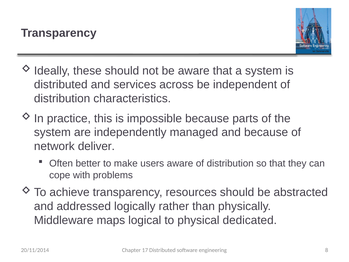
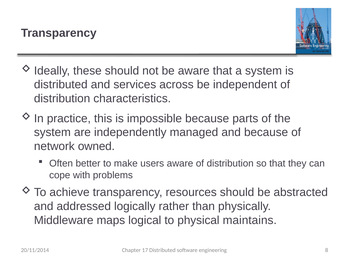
deliver: deliver -> owned
dedicated: dedicated -> maintains
